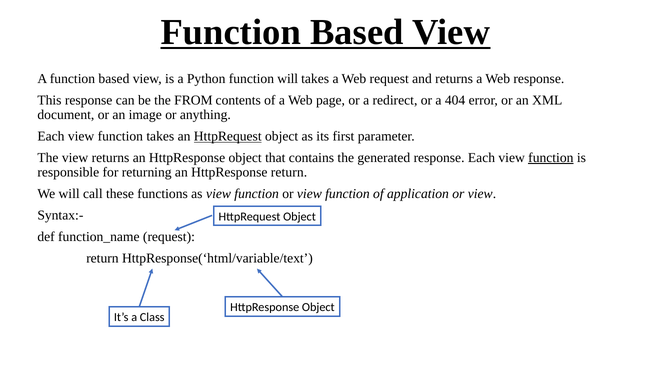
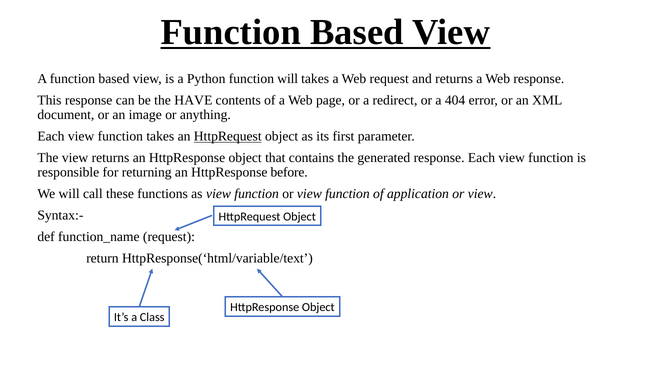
FROM: FROM -> HAVE
function at (551, 158) underline: present -> none
HttpResponse return: return -> before
